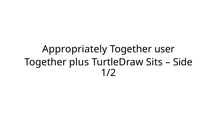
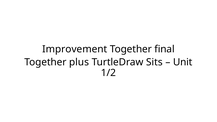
Appropriately: Appropriately -> Improvement
user: user -> final
Side: Side -> Unit
